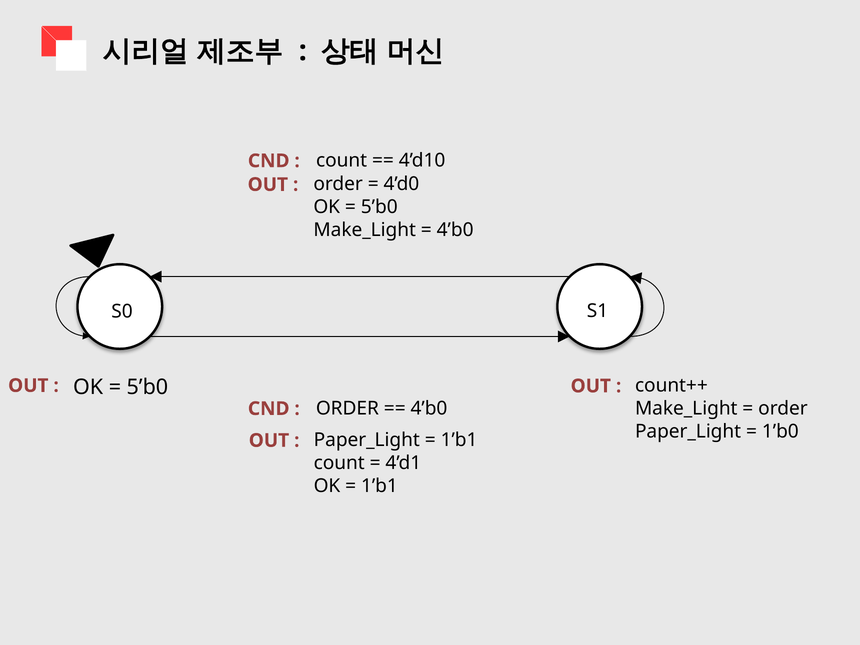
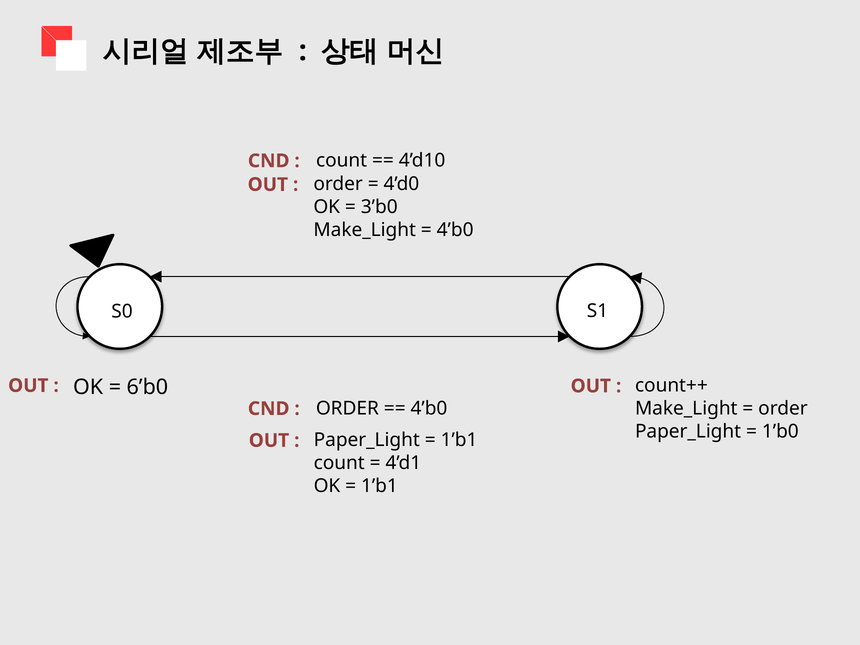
5’b0 at (379, 207): 5’b0 -> 3’b0
5’b0 at (147, 387): 5’b0 -> 6’b0
